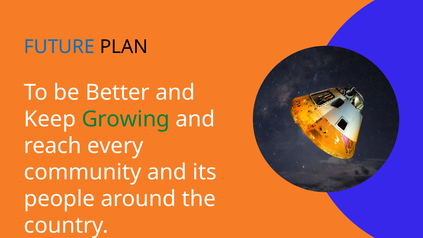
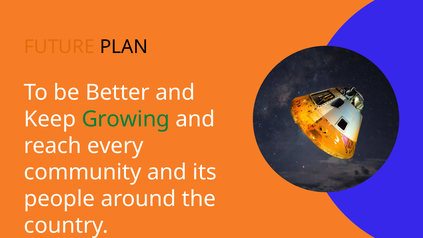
FUTURE colour: blue -> orange
